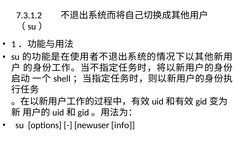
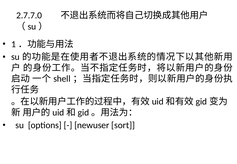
7.3.1.2: 7.3.1.2 -> 2.7.7.0
info: info -> sort
